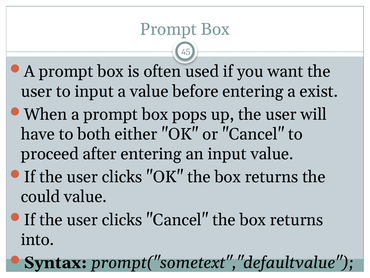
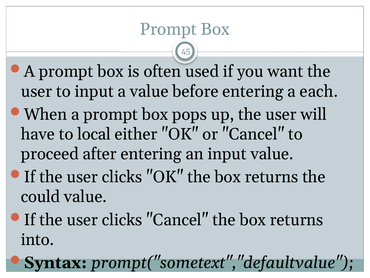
exist: exist -> each
both: both -> local
